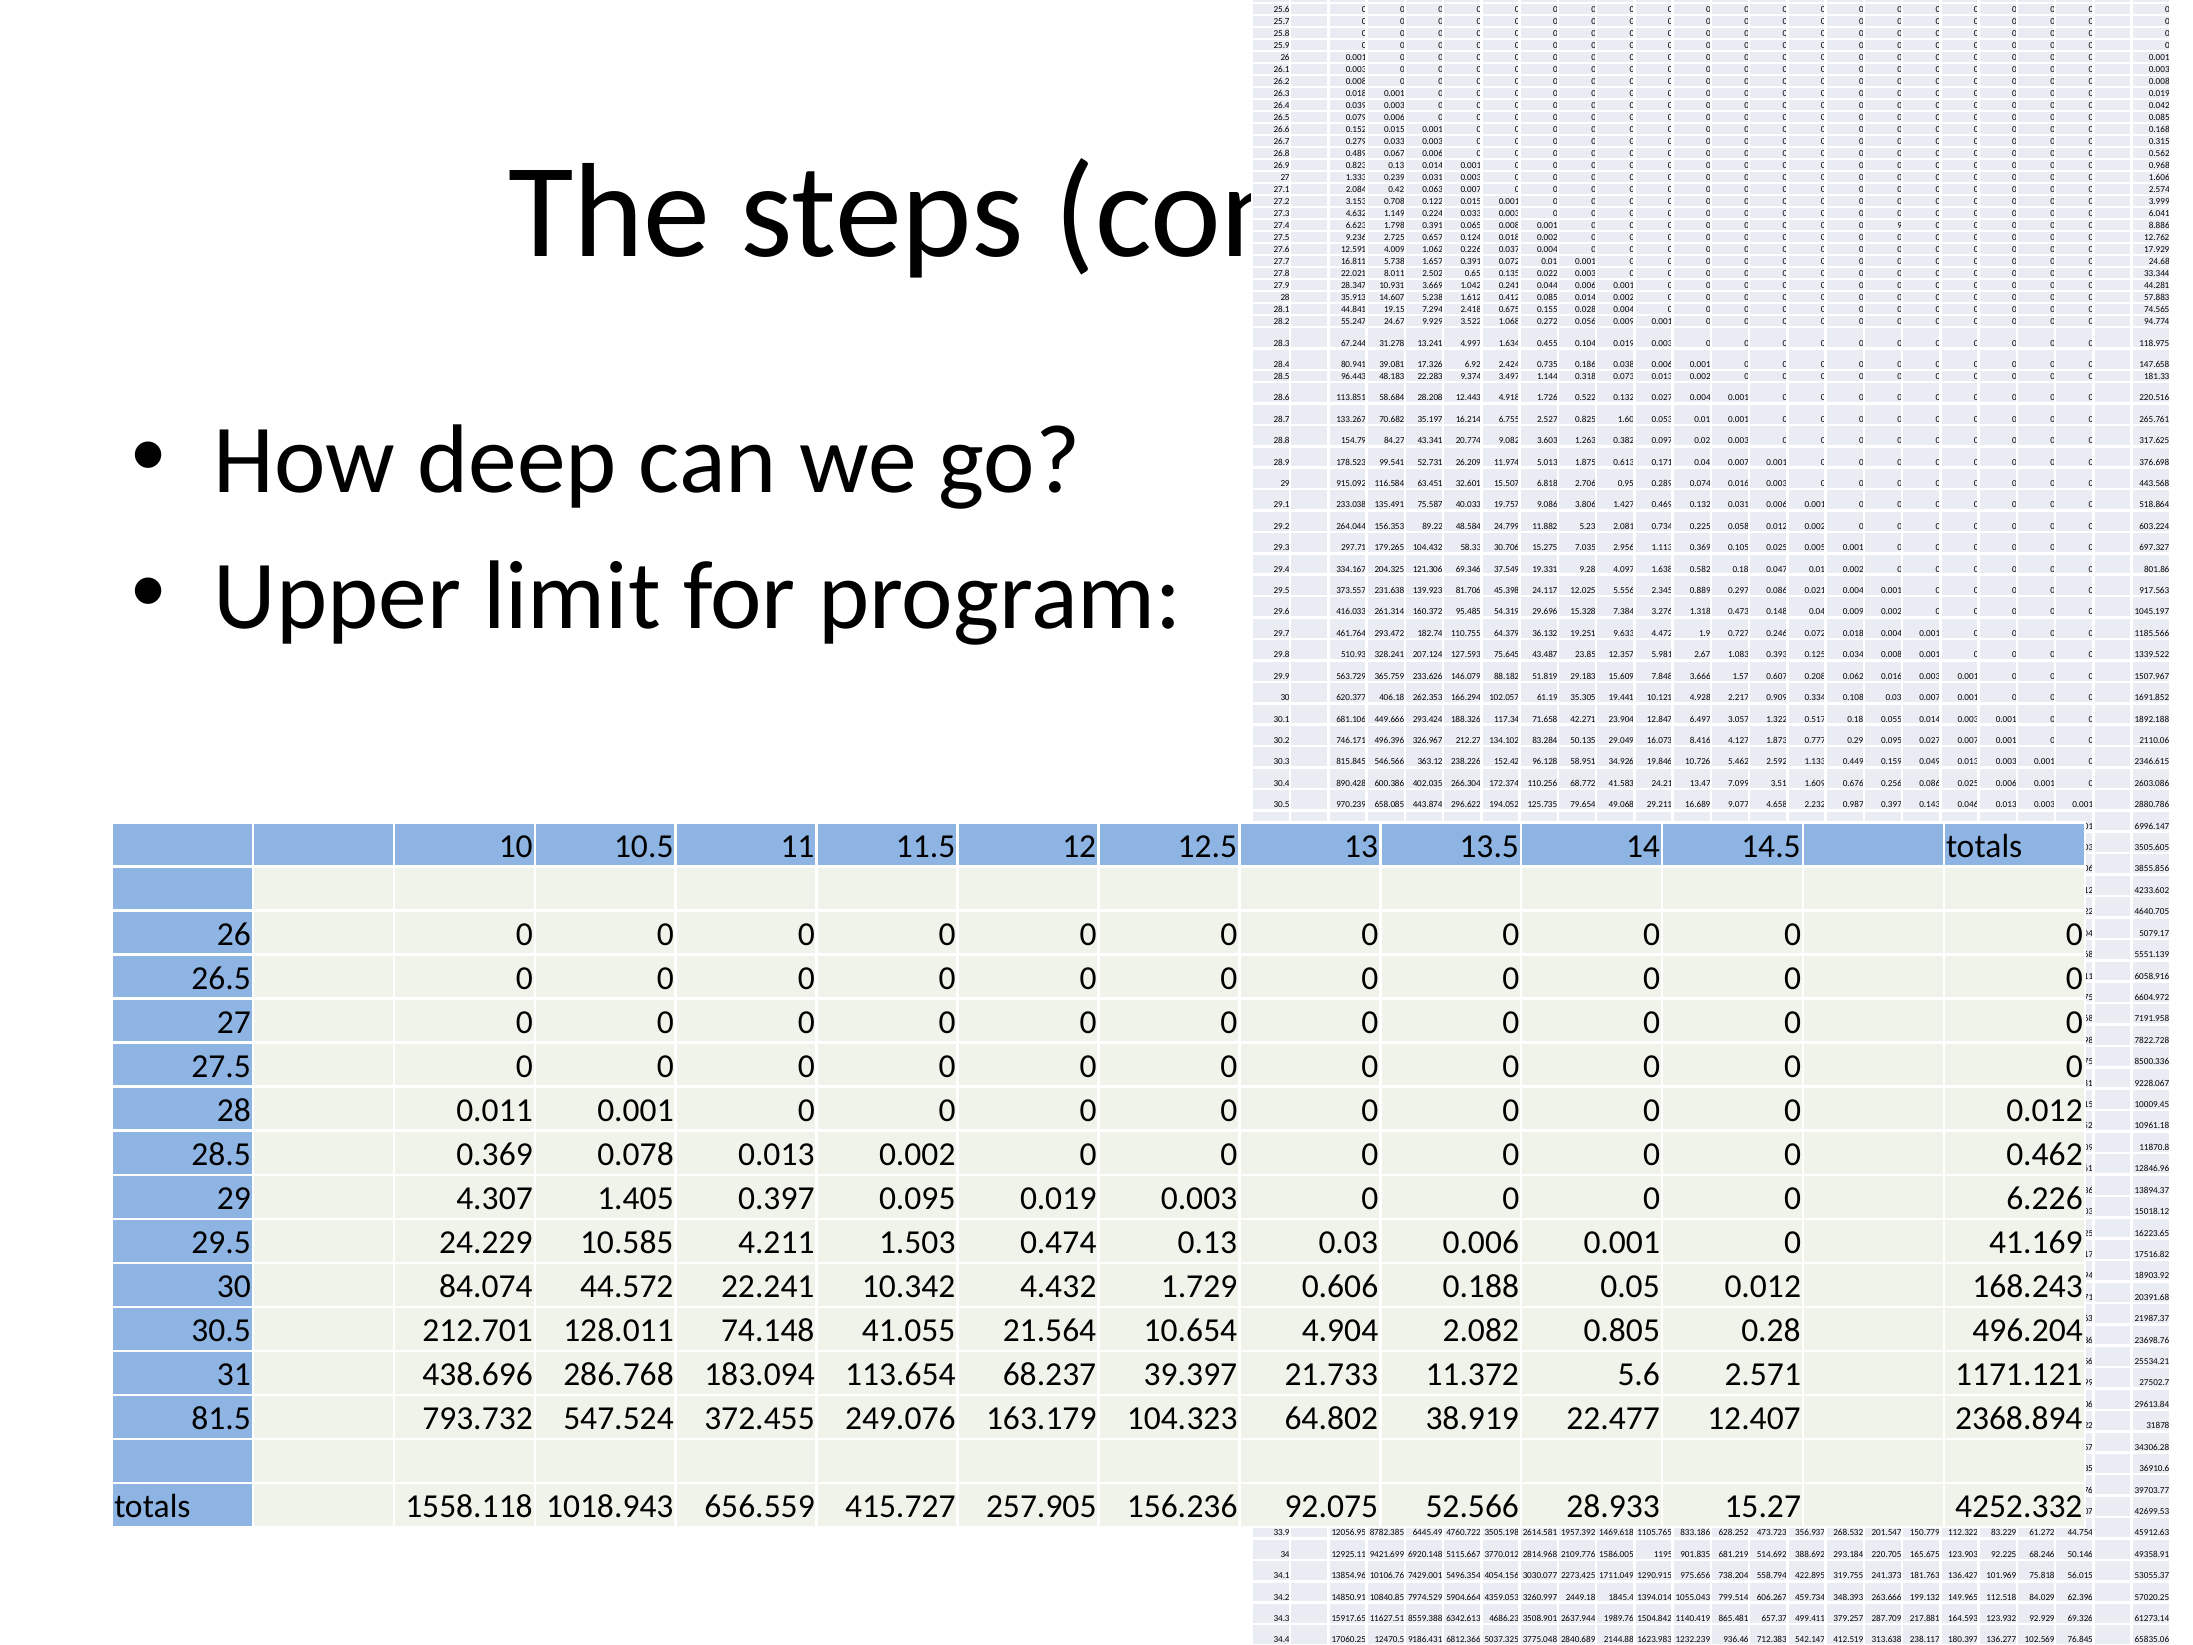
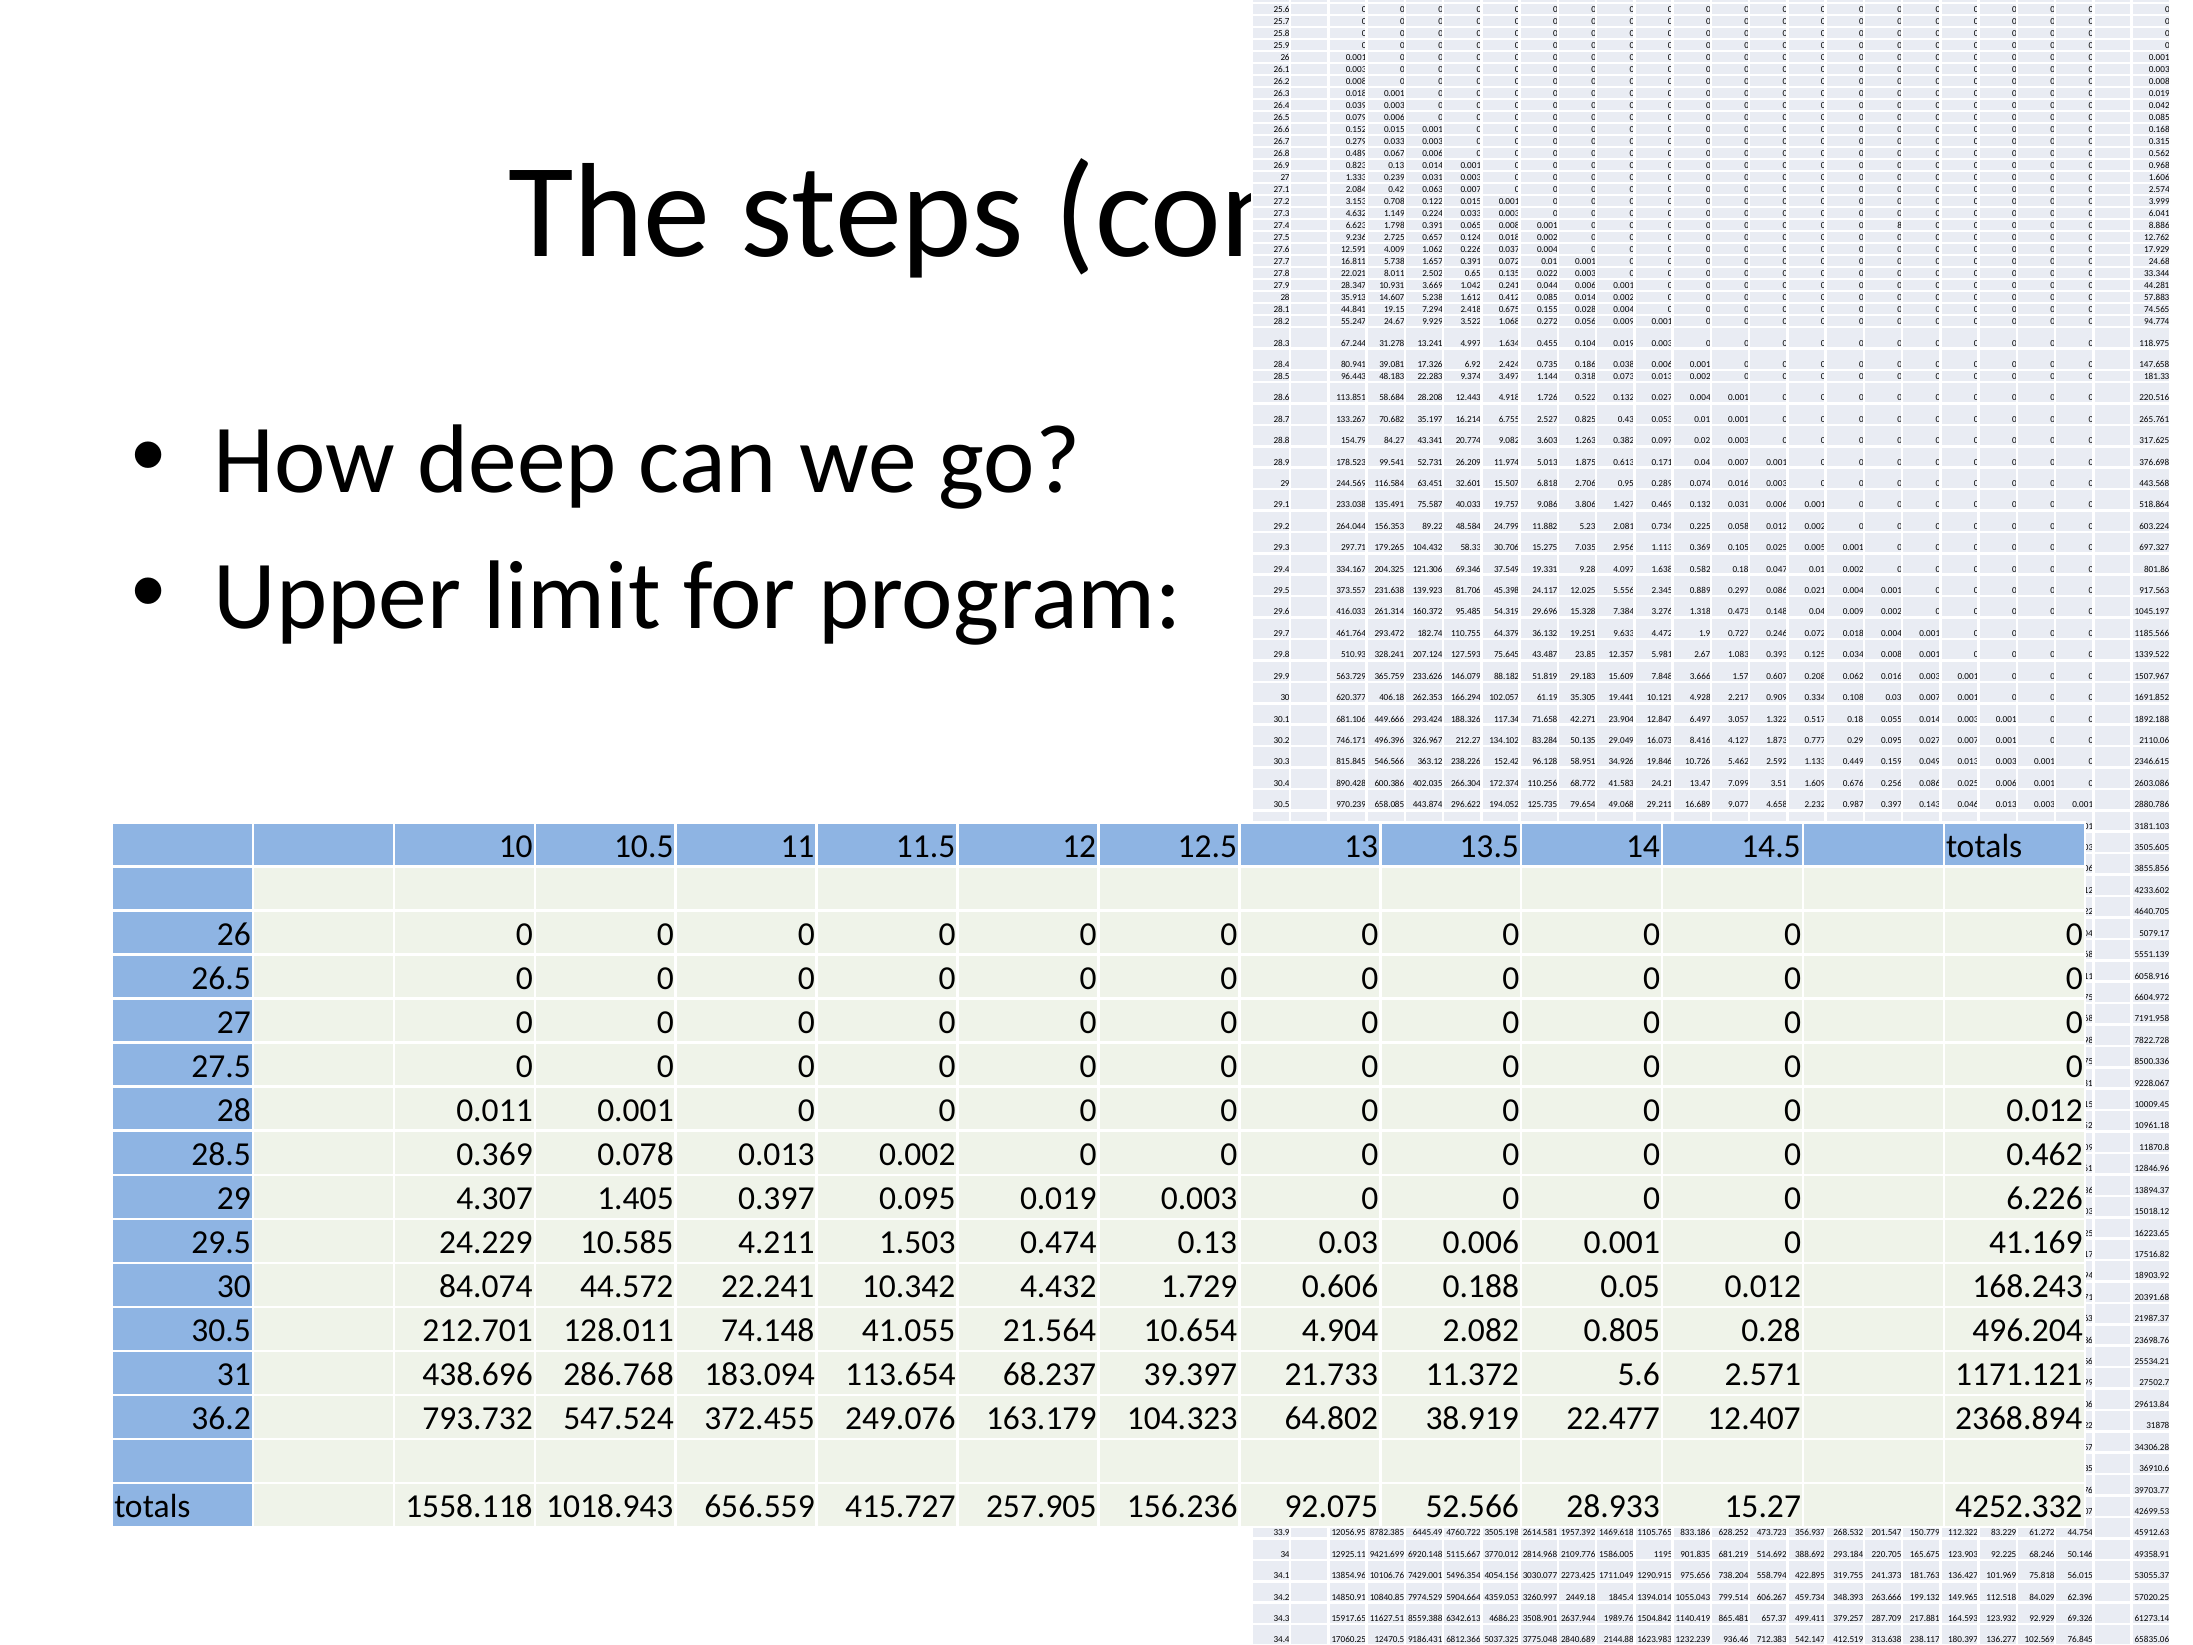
0 9: 9 -> 8
1.60: 1.60 -> 0.43
915.092: 915.092 -> 244.569
6996.147: 6996.147 -> 3181.103
81.5: 81.5 -> 36.2
